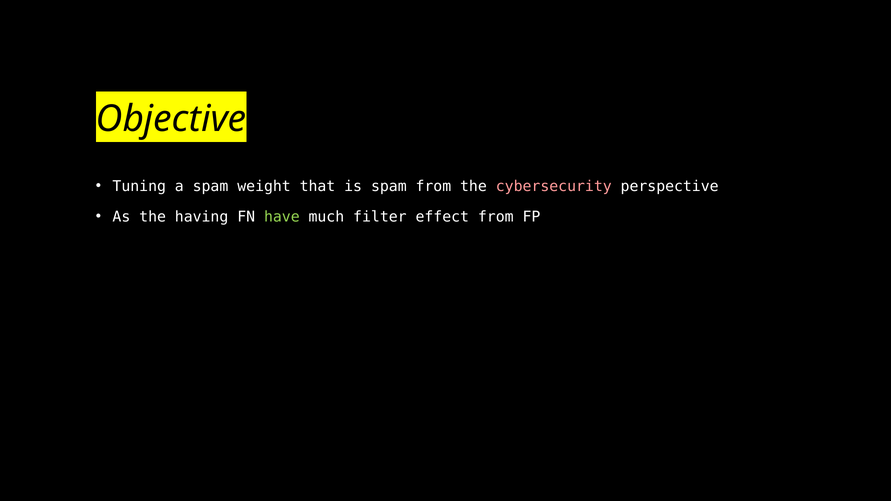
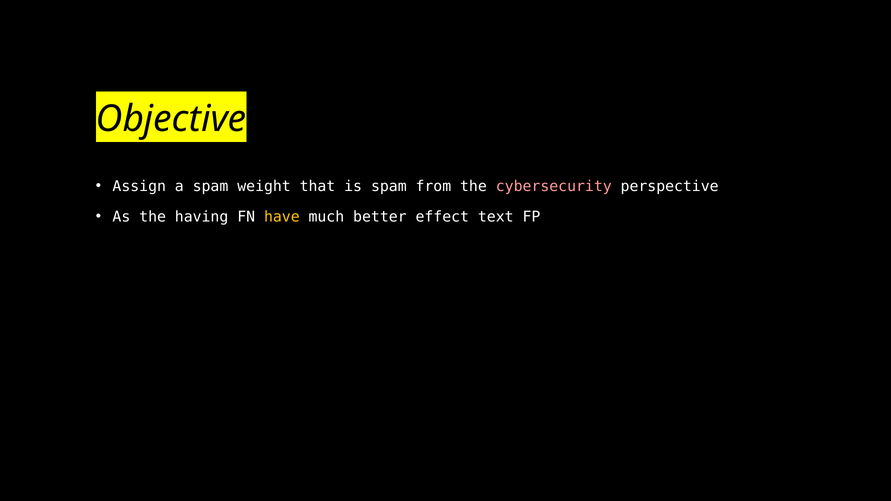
Tuning: Tuning -> Assign
have colour: light green -> yellow
filter: filter -> better
effect from: from -> text
